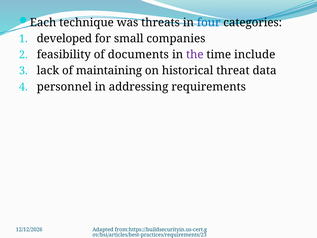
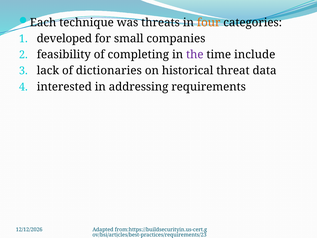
four colour: blue -> orange
documents: documents -> completing
maintaining: maintaining -> dictionaries
personnel: personnel -> interested
